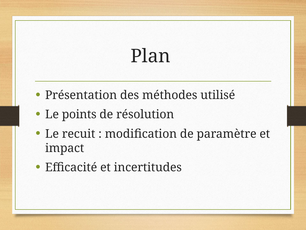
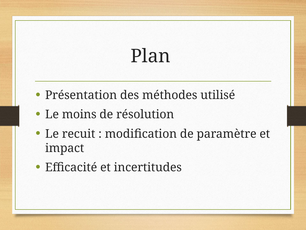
points: points -> moins
